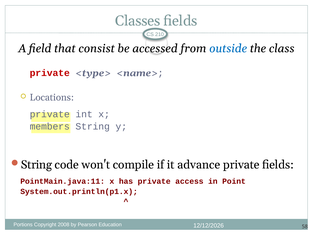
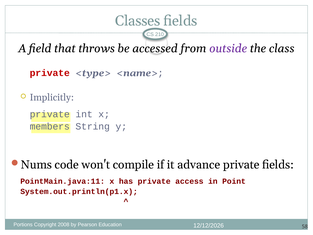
consist: consist -> throws
outside colour: blue -> purple
Locations: Locations -> Implicitly
String at (36, 165): String -> Nums
